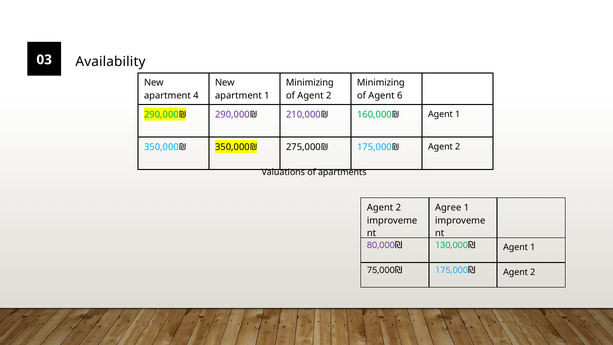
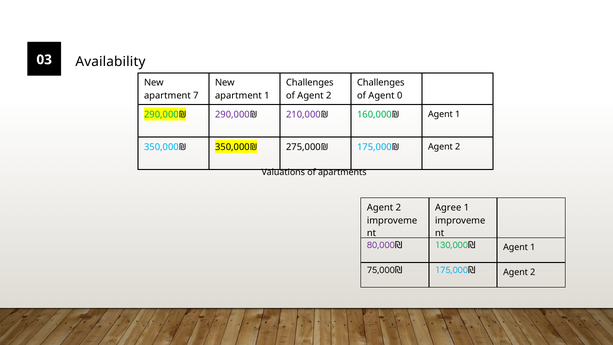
Minimizing at (310, 83): Minimizing -> Challenges
Minimizing at (381, 83): Minimizing -> Challenges
4: 4 -> 7
6: 6 -> 0
